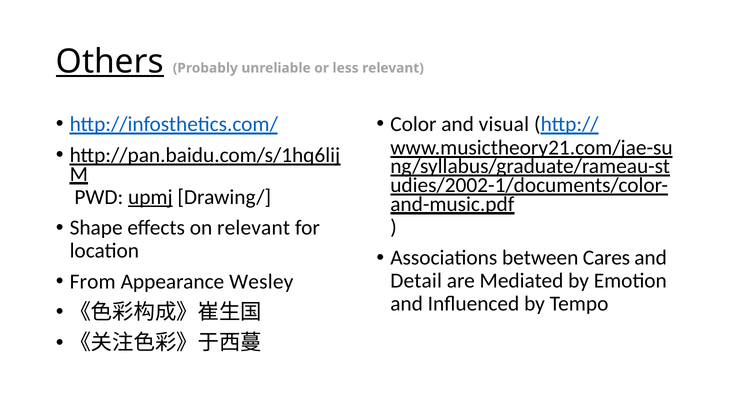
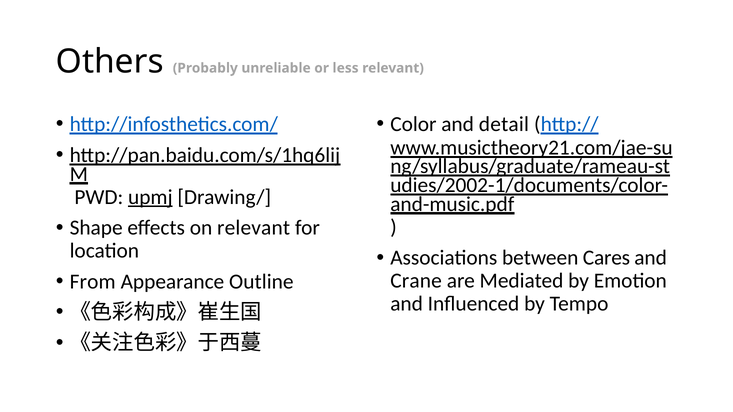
Others underline: present -> none
visual: visual -> detail
Wesley: Wesley -> Outline
Detail: Detail -> Crane
